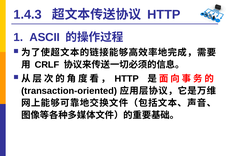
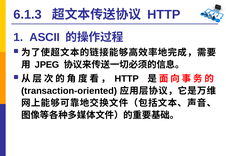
1.4.3: 1.4.3 -> 6.1.3
CRLF: CRLF -> JPEG
